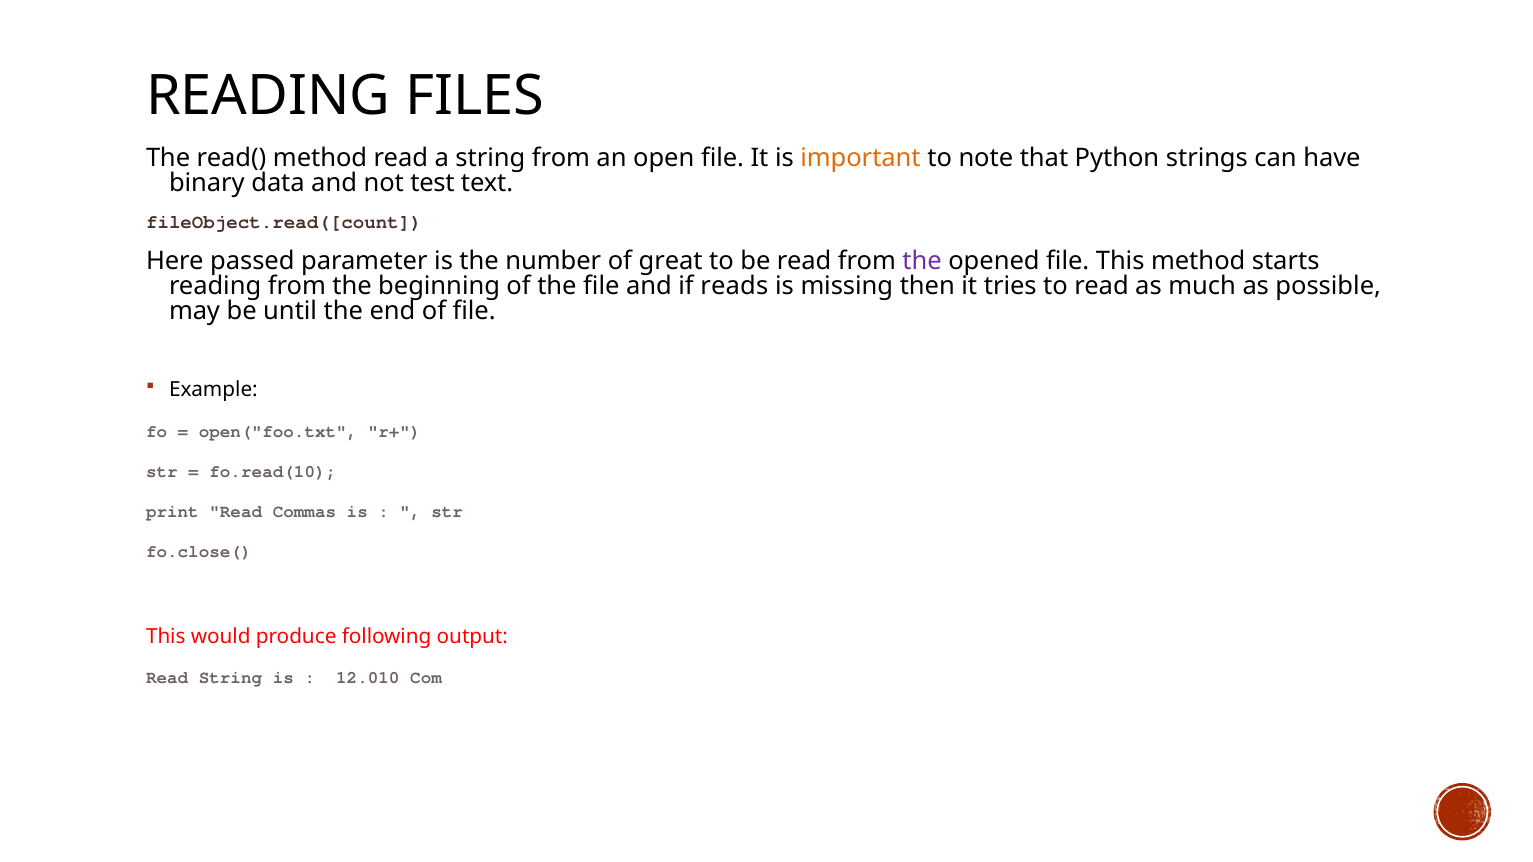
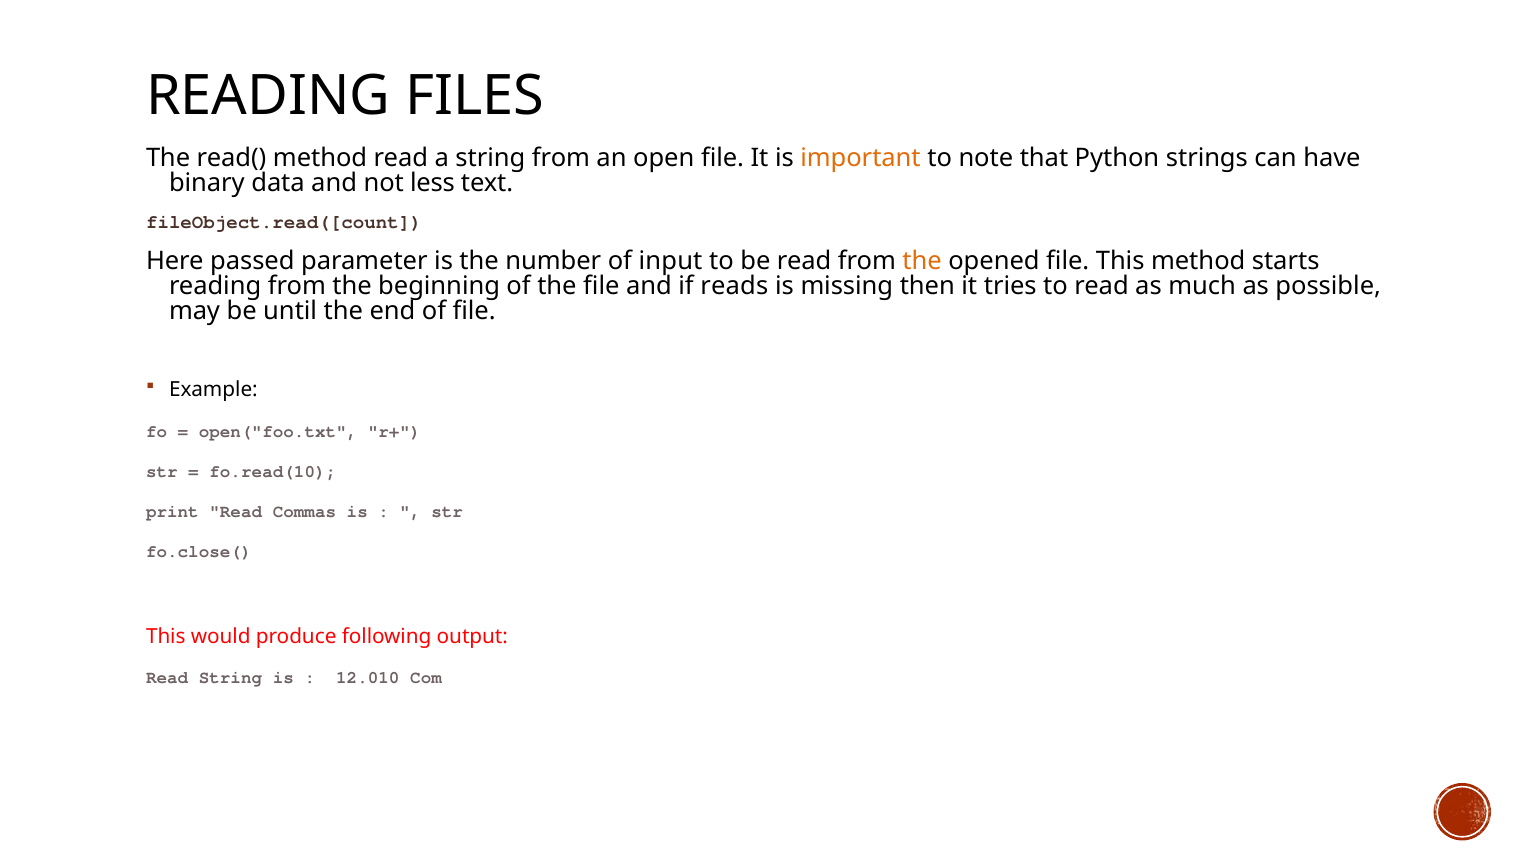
test: test -> less
great: great -> input
the at (922, 261) colour: purple -> orange
